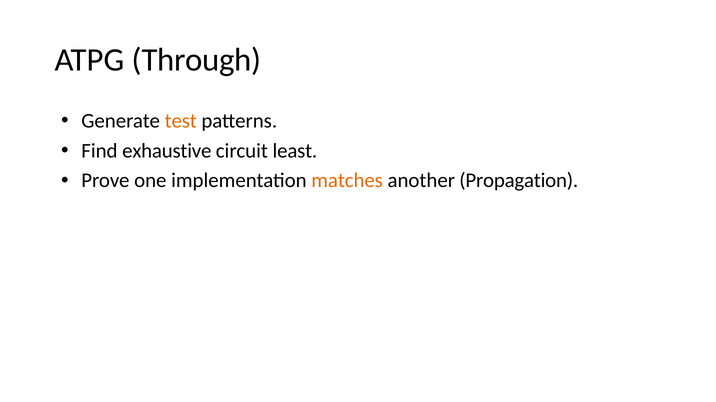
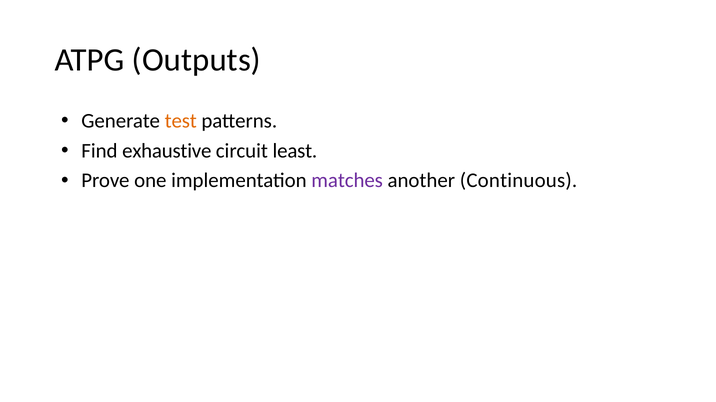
Through: Through -> Outputs
matches colour: orange -> purple
Propagation: Propagation -> Continuous
